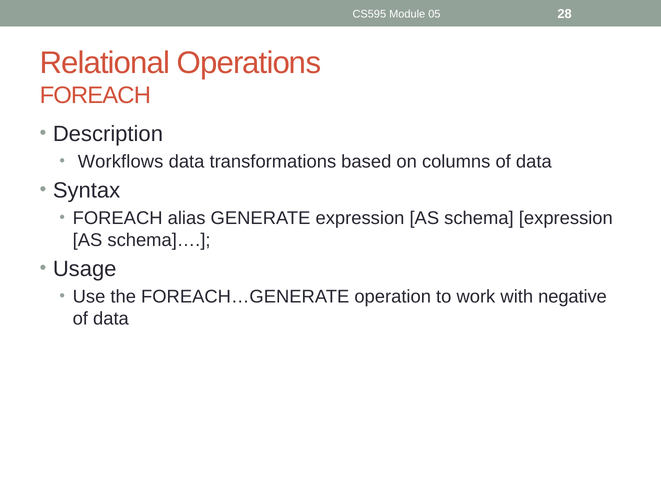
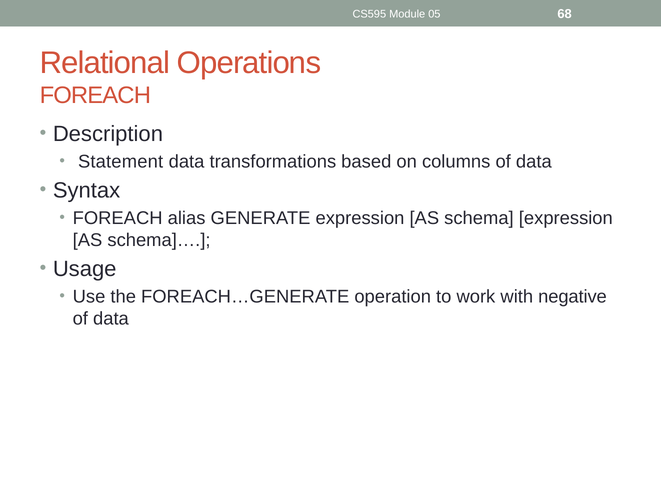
28: 28 -> 68
Workflows: Workflows -> Statement
